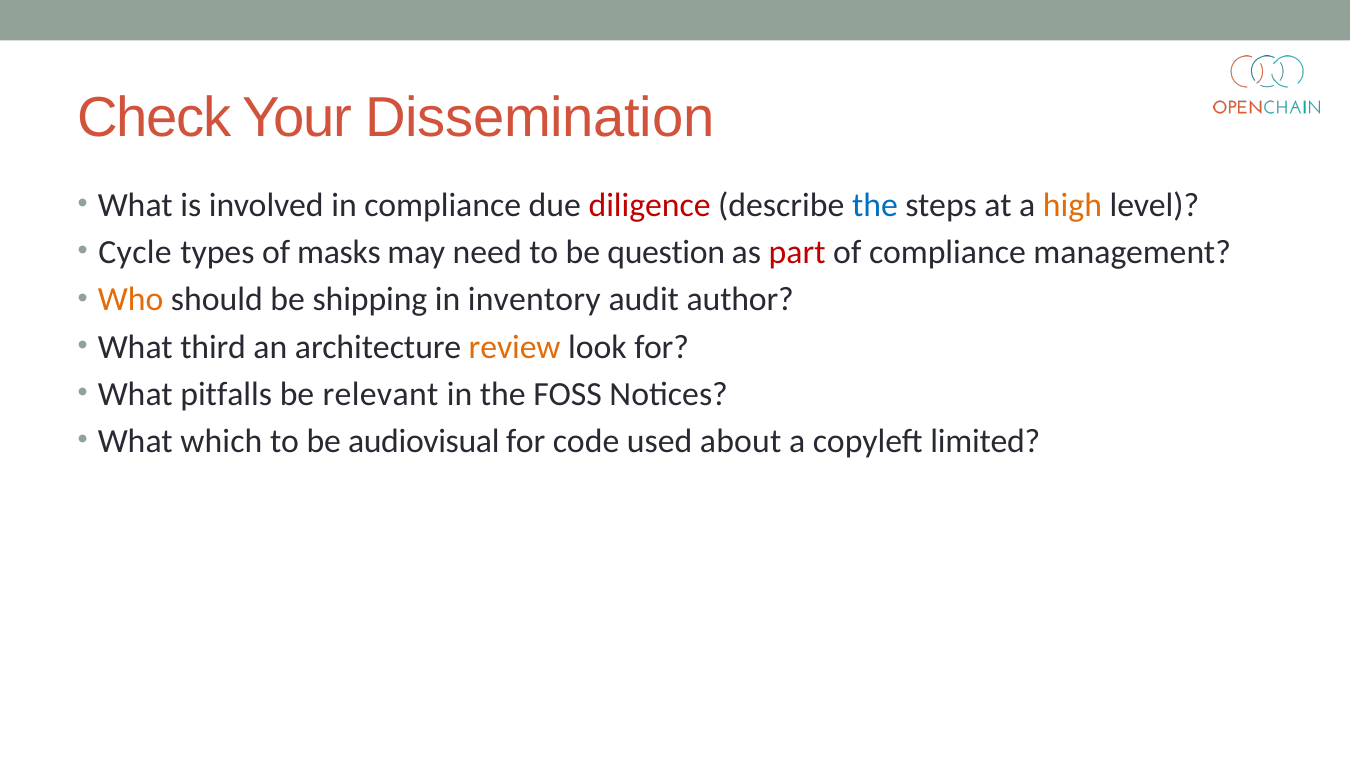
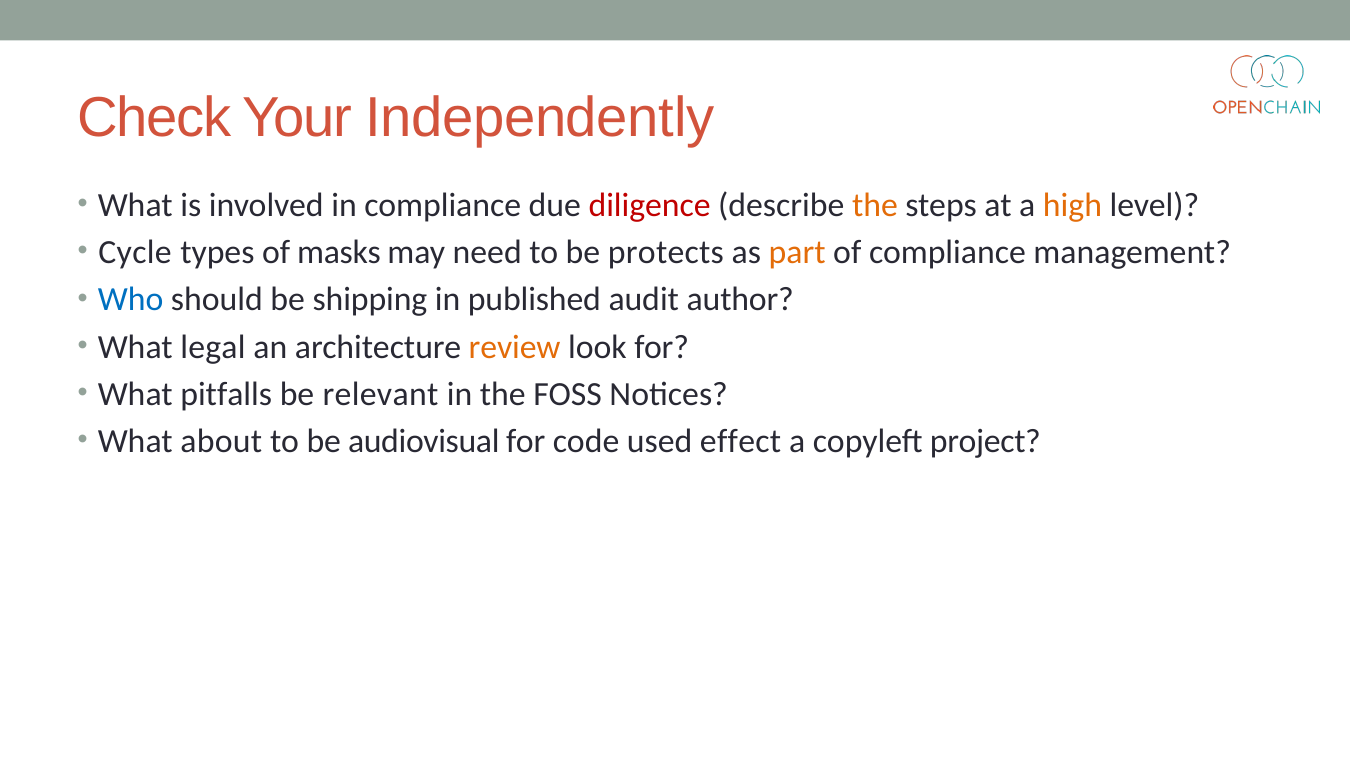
Dissemination: Dissemination -> Independently
the at (875, 205) colour: blue -> orange
question: question -> protects
part colour: red -> orange
Who colour: orange -> blue
inventory: inventory -> published
third: third -> legal
which: which -> about
about: about -> effect
limited: limited -> project
